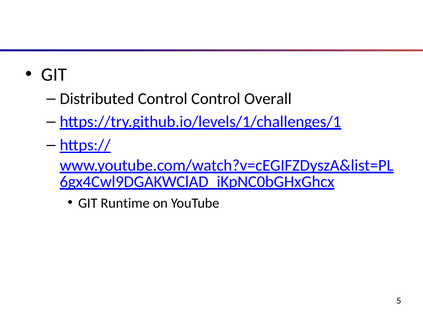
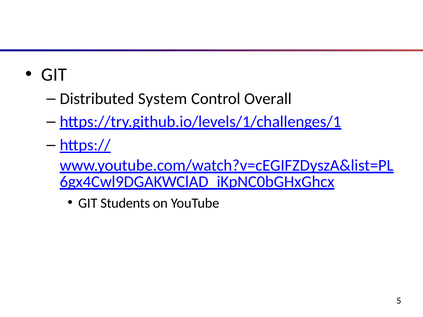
Distributed Control: Control -> System
Runtime: Runtime -> Students
